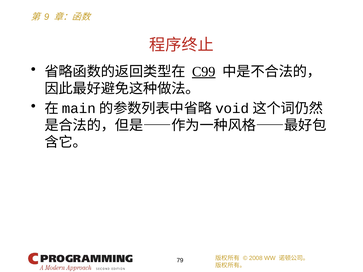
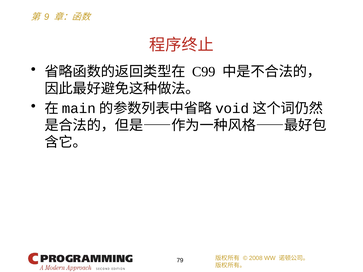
C99 underline: present -> none
